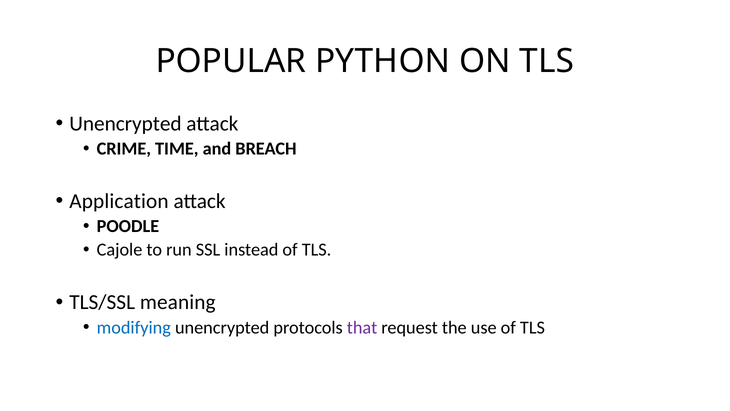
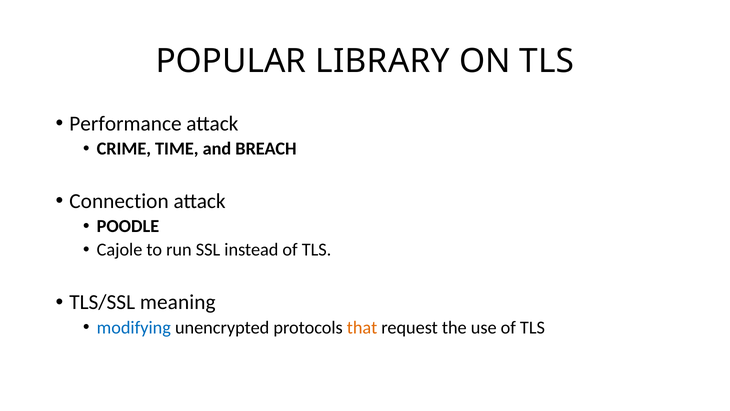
PYTHON: PYTHON -> LIBRARY
Unencrypted at (125, 123): Unencrypted -> Performance
Application: Application -> Connection
that colour: purple -> orange
